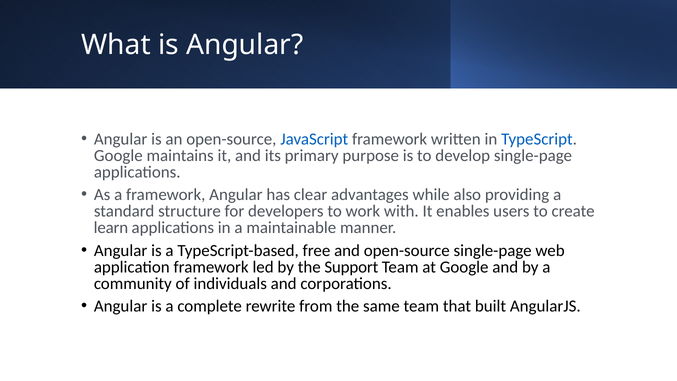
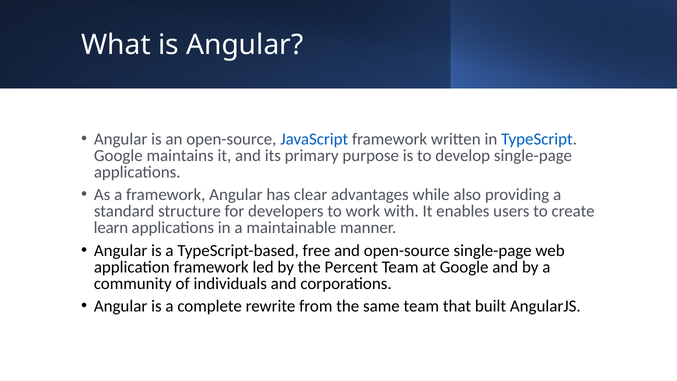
Support: Support -> Percent
